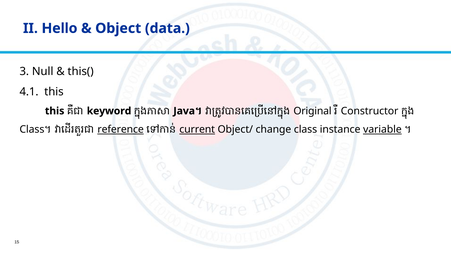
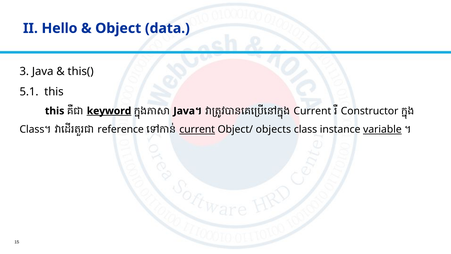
Null: Null -> Java
4.1: 4.1 -> 5.1
keyword underline: none -> present
Original at (313, 111): Original -> Current
reference underline: present -> none
change: change -> objects
